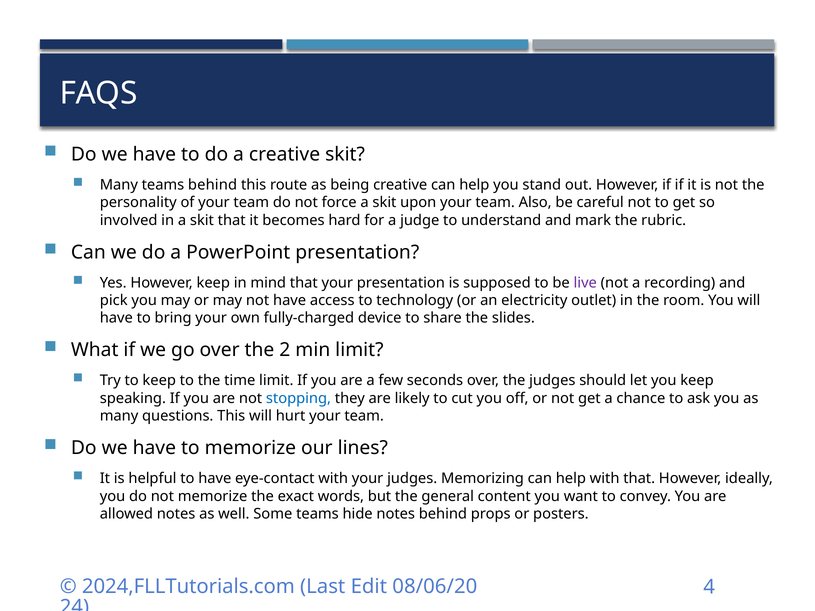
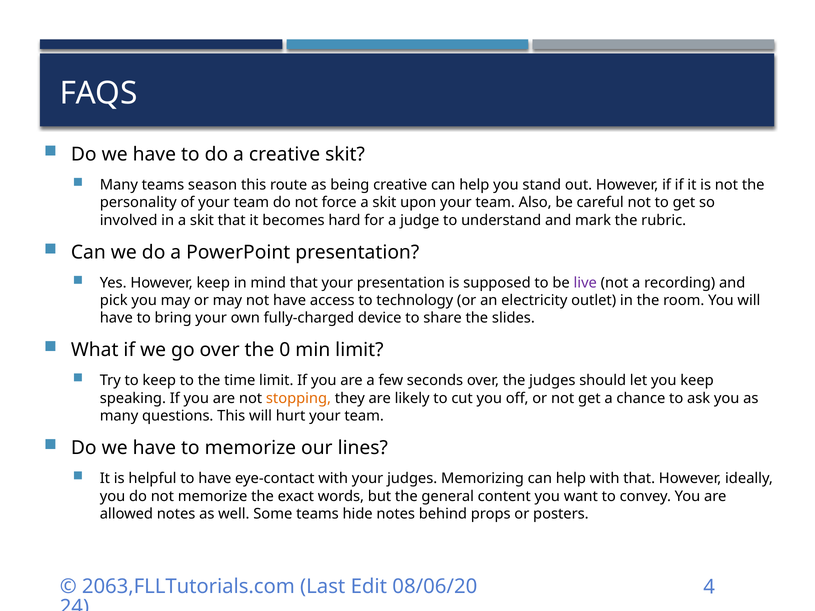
teams behind: behind -> season
2: 2 -> 0
stopping colour: blue -> orange
2024,FLLTutorials.com: 2024,FLLTutorials.com -> 2063,FLLTutorials.com
